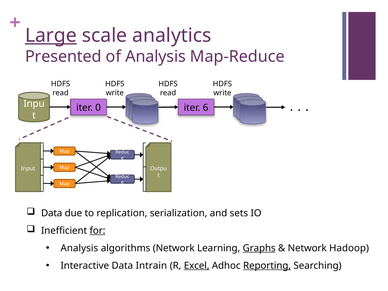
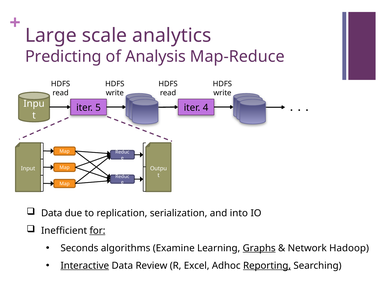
Large underline: present -> none
Presented: Presented -> Predicting
0: 0 -> 5
6: 6 -> 4
sets: sets -> into
Analysis at (79, 248): Analysis -> Seconds
algorithms Network: Network -> Examine
Interactive underline: none -> present
Intrain: Intrain -> Review
Excel underline: present -> none
